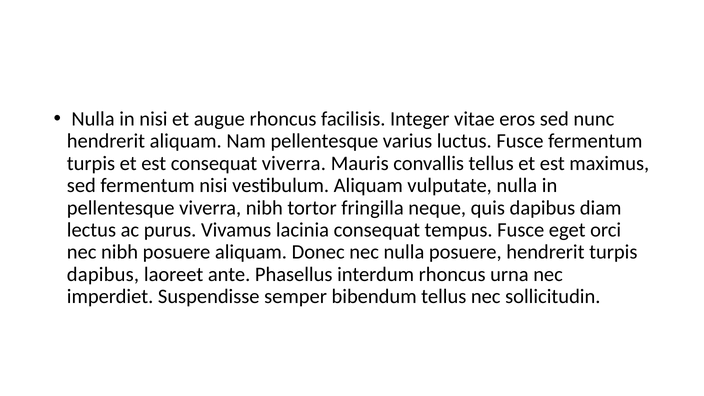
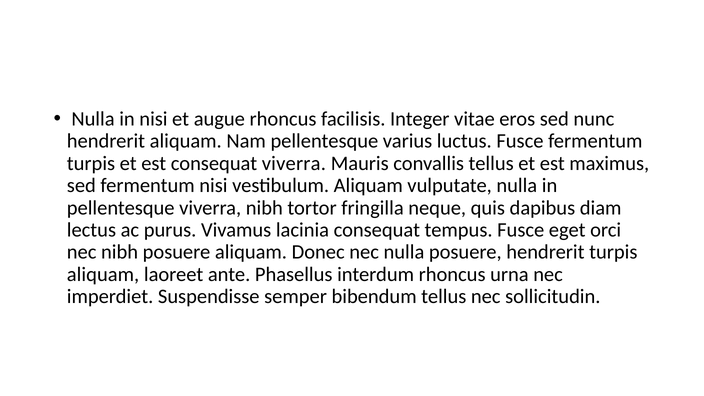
dapibus at (103, 274): dapibus -> aliquam
